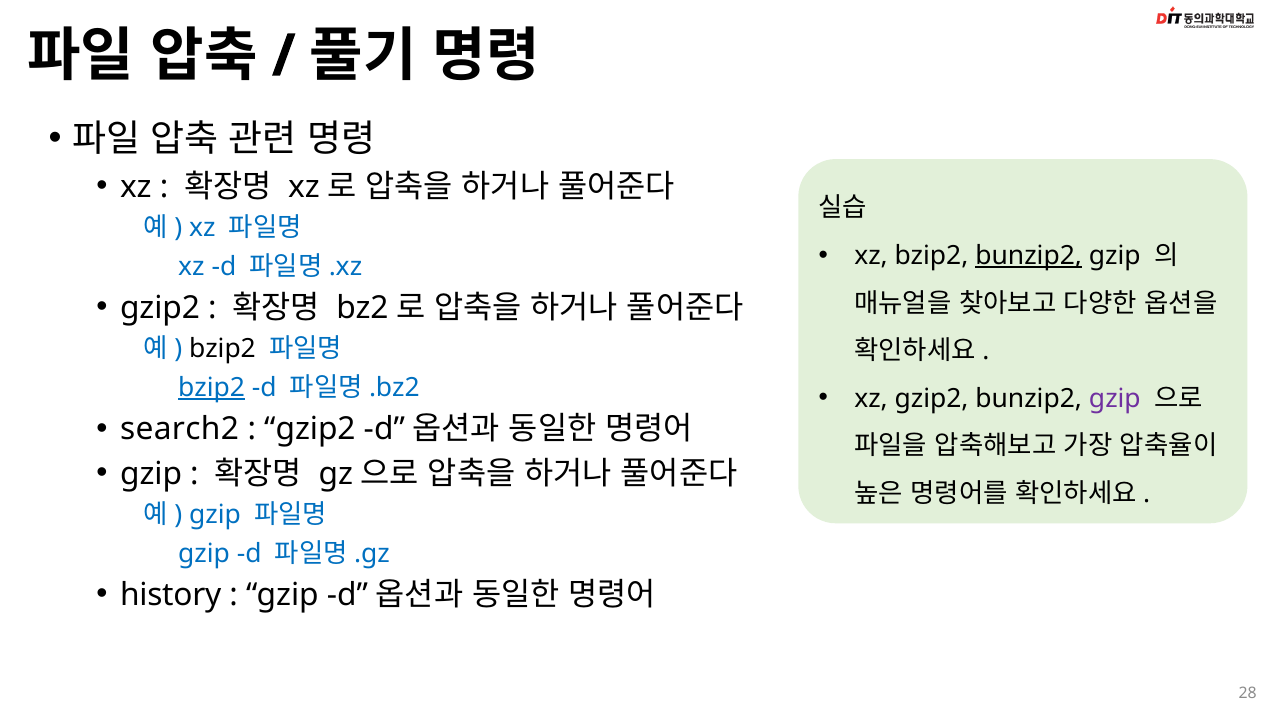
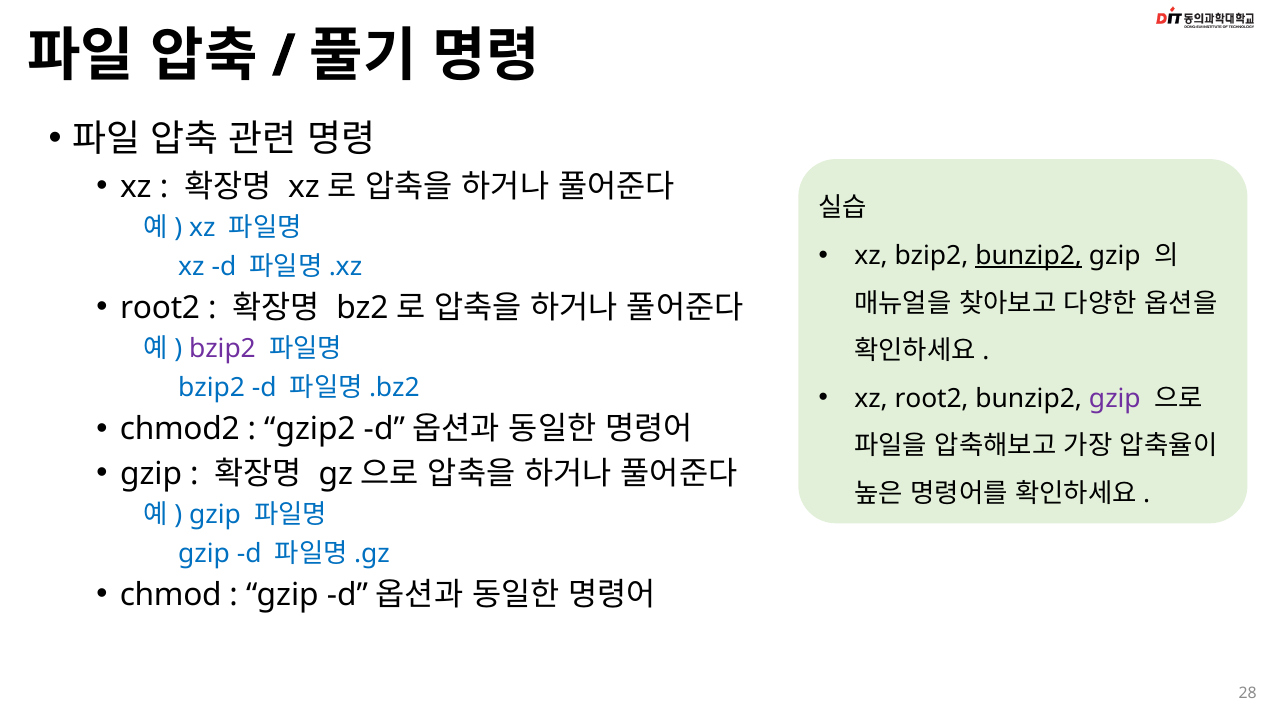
gzip2 at (160, 308): gzip2 -> root2
bzip2 at (222, 349) colour: black -> purple
bzip2 at (212, 388) underline: present -> none
xz gzip2: gzip2 -> root2
search2: search2 -> chmod2
history: history -> chmod
